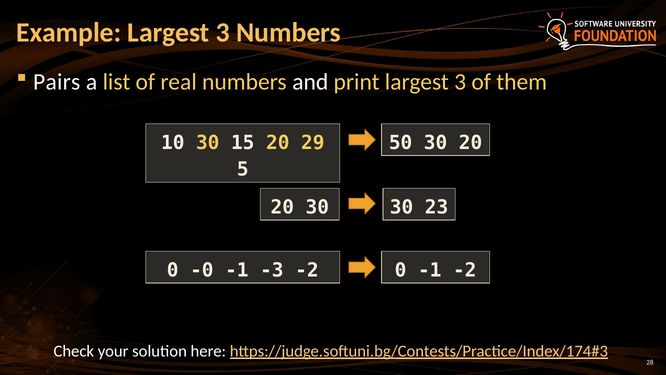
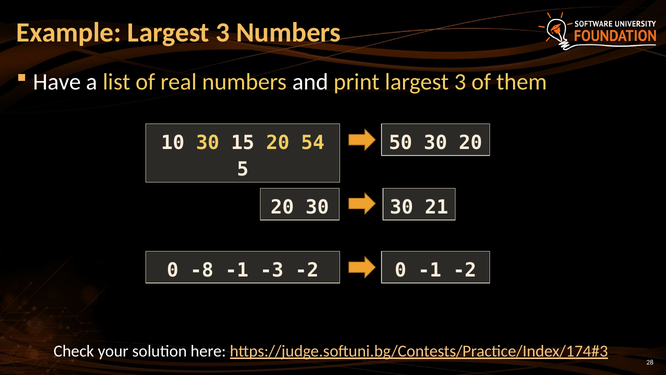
Pairs: Pairs -> Have
29: 29 -> 54
23: 23 -> 21
-0: -0 -> -8
